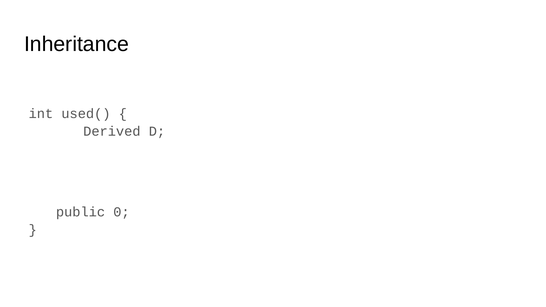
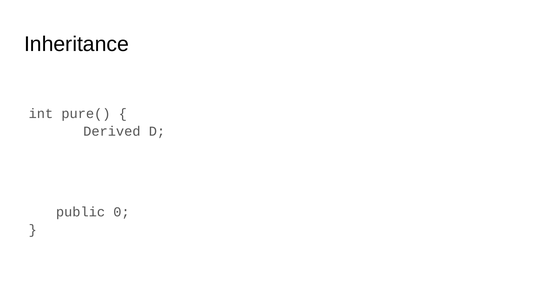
used(: used( -> pure(
